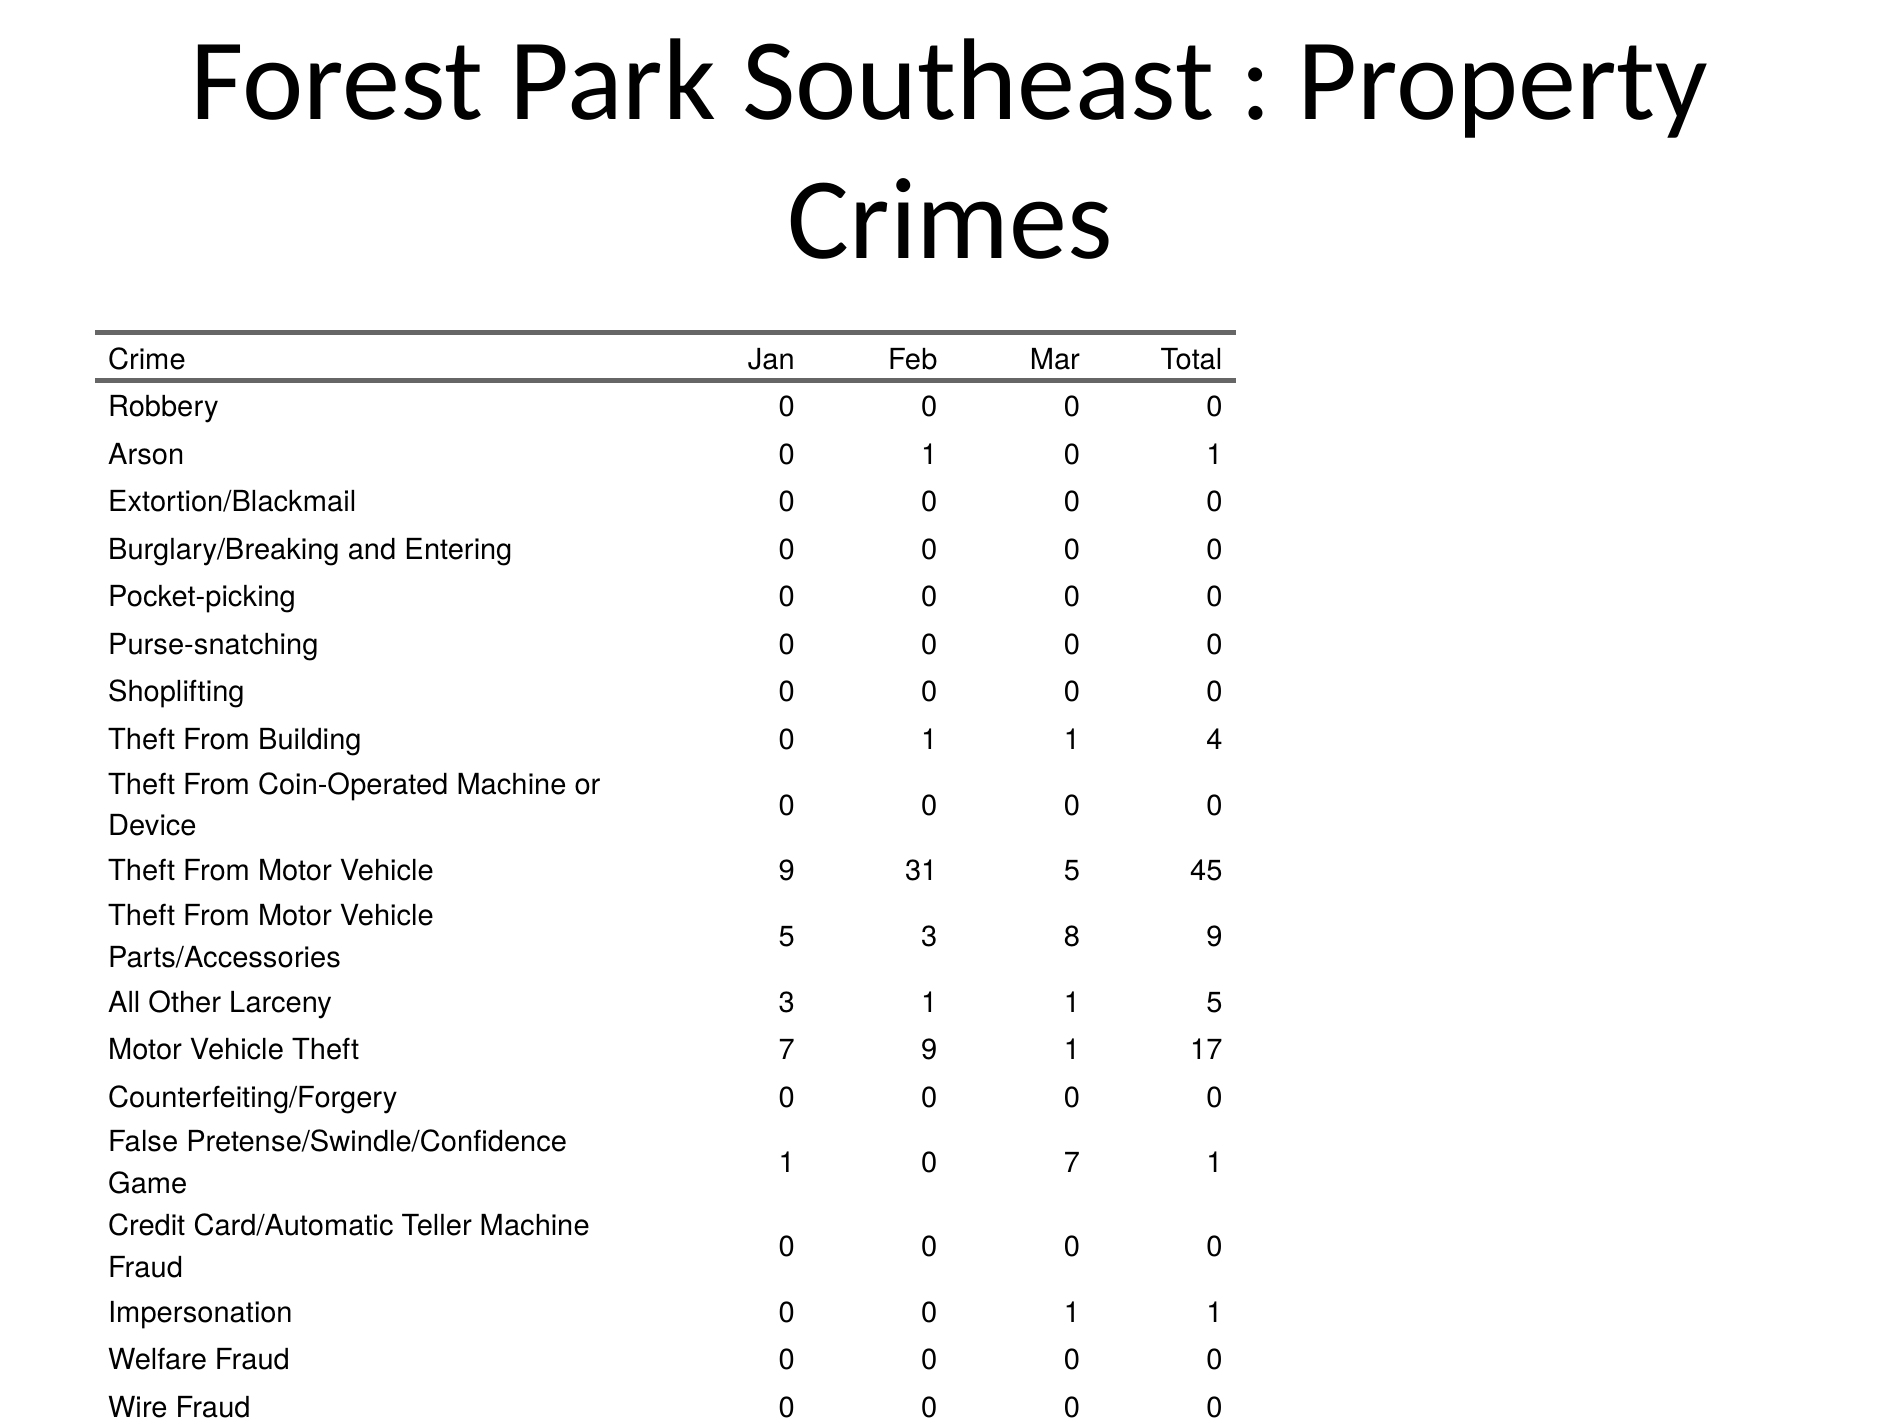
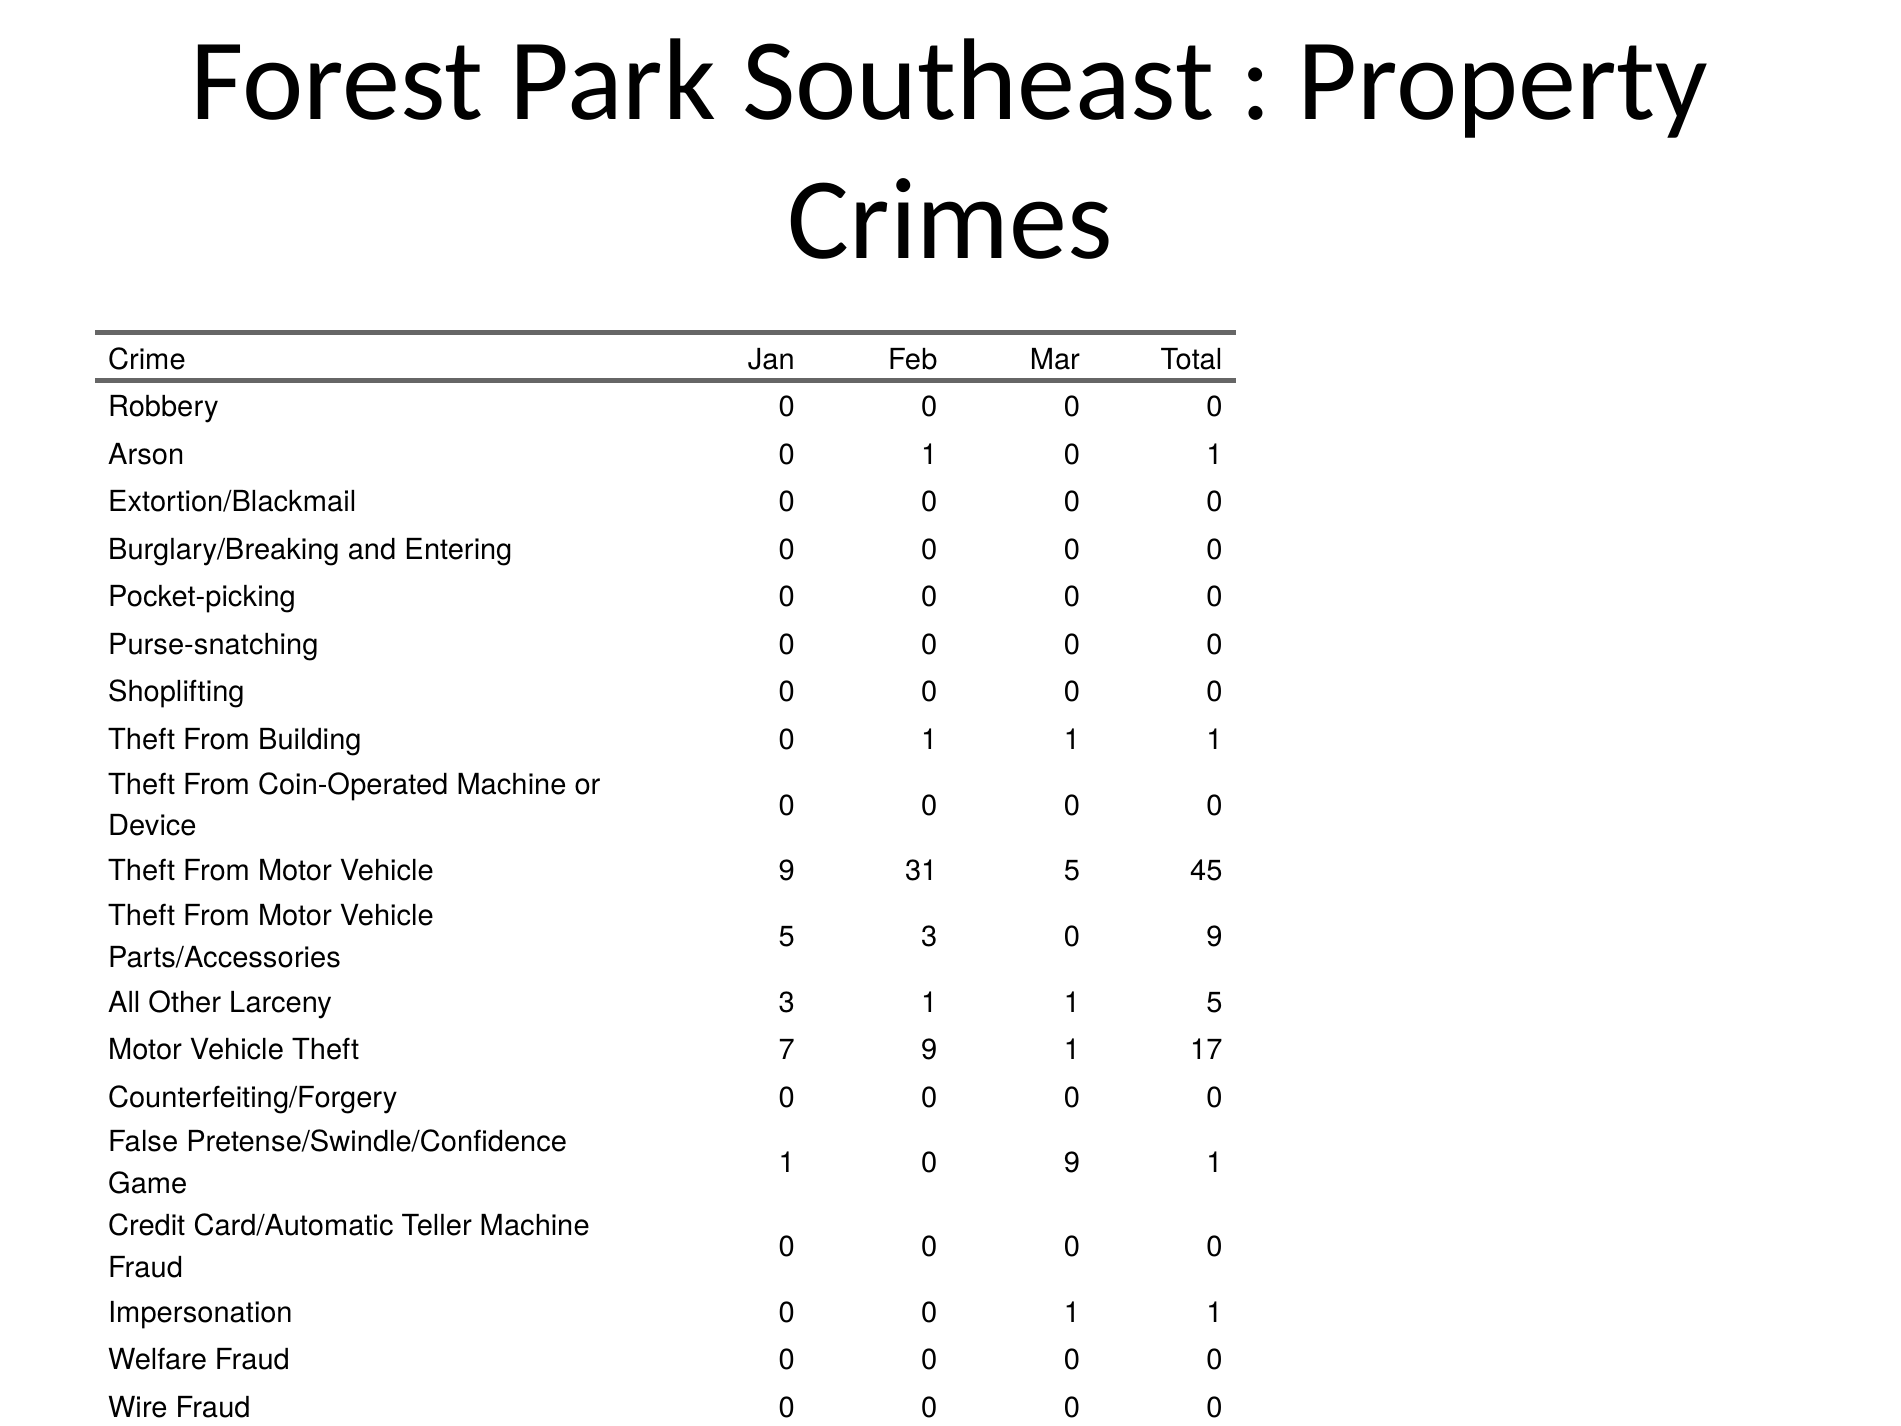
1 1 4: 4 -> 1
3 8: 8 -> 0
1 0 7: 7 -> 9
